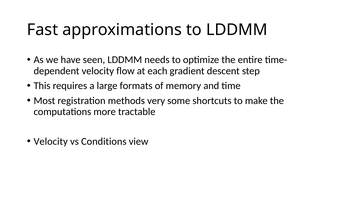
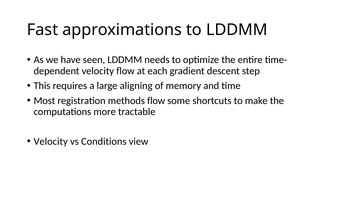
formats: formats -> aligning
methods very: very -> flow
